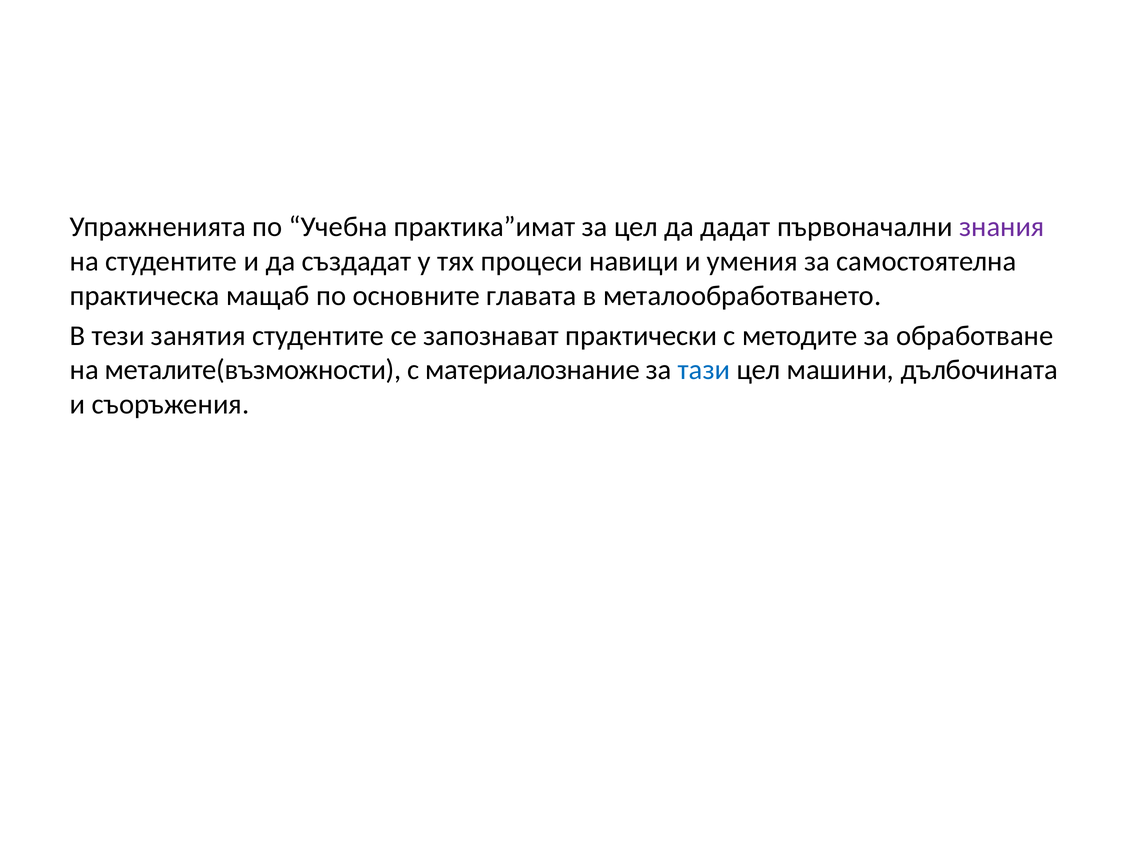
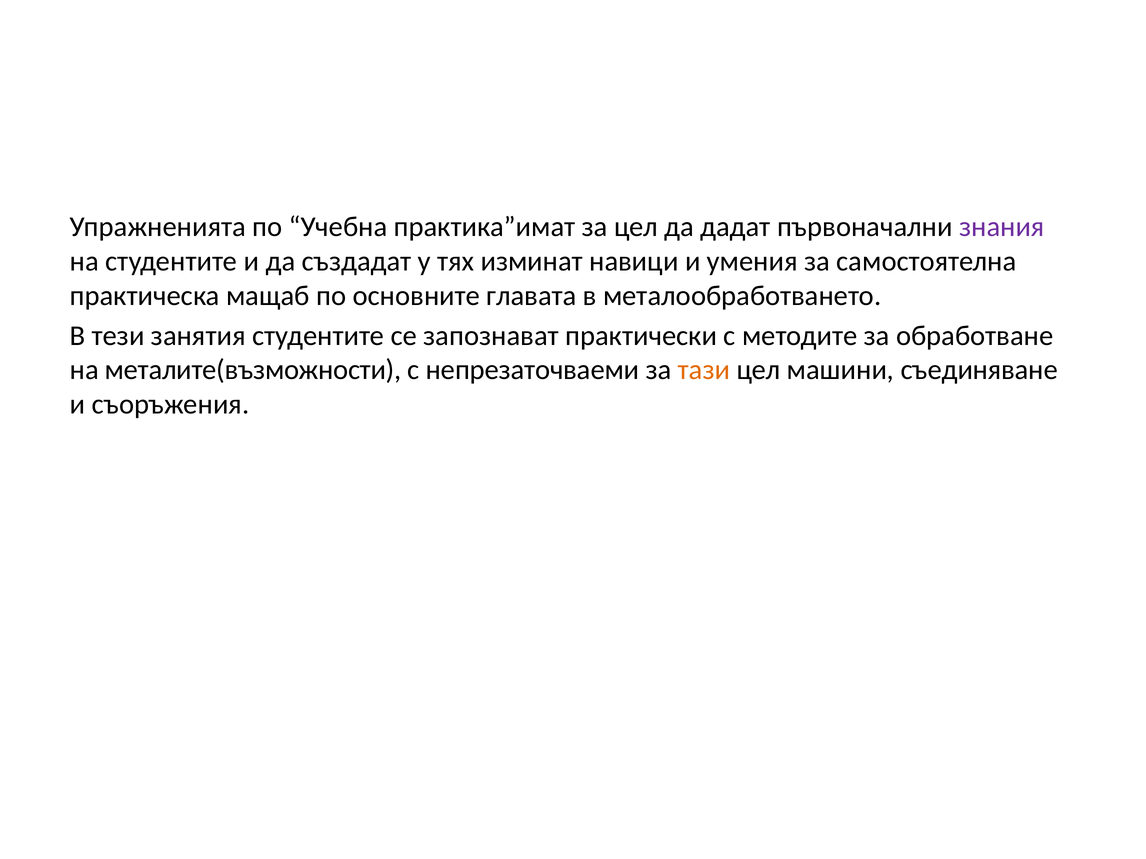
процеси: процеси -> изминат
материалознание: материалознание -> непрезаточваеми
тази colour: blue -> orange
дълбочината: дълбочината -> съединяване
